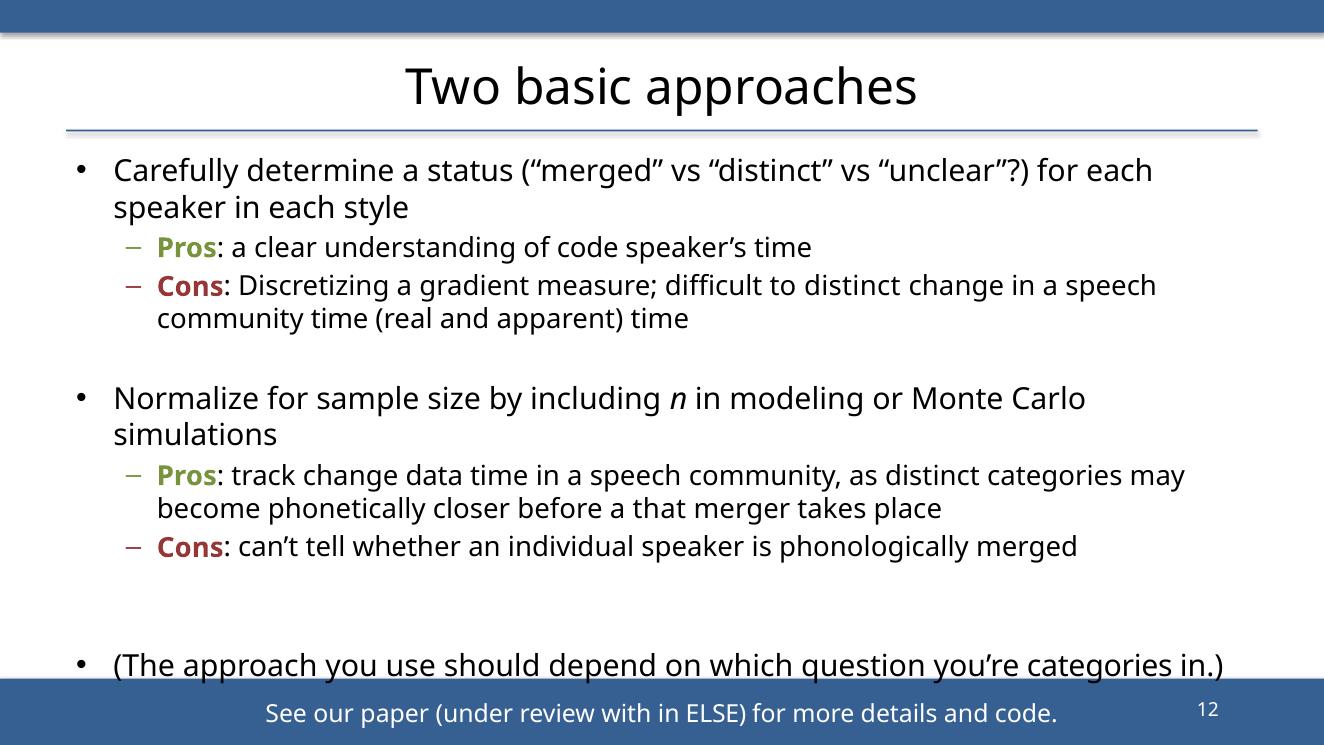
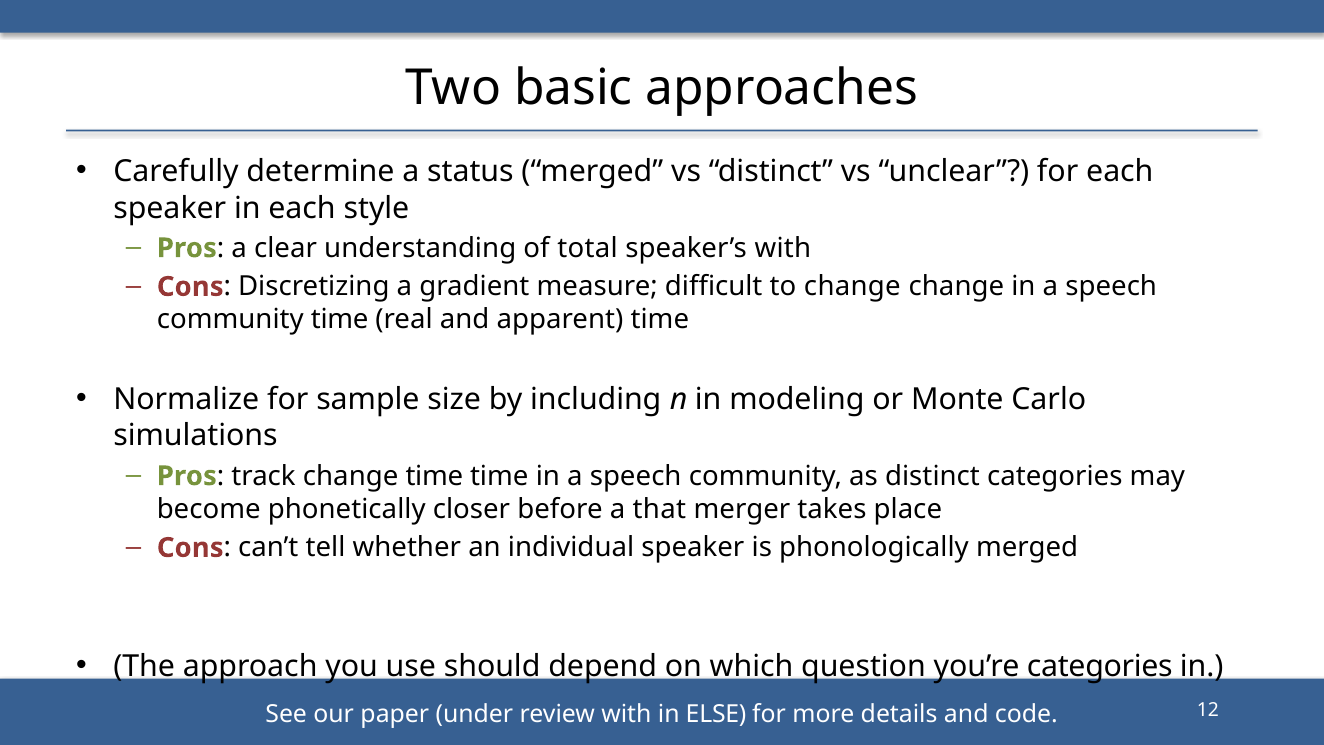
of code: code -> total
speaker’s time: time -> with
to distinct: distinct -> change
change data: data -> time
